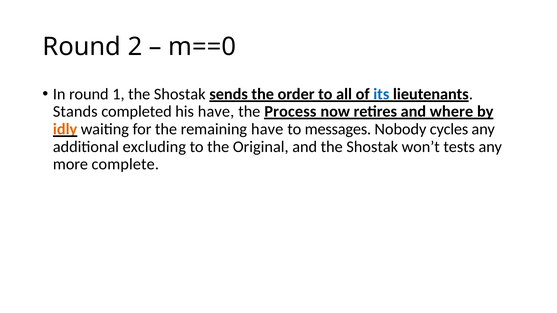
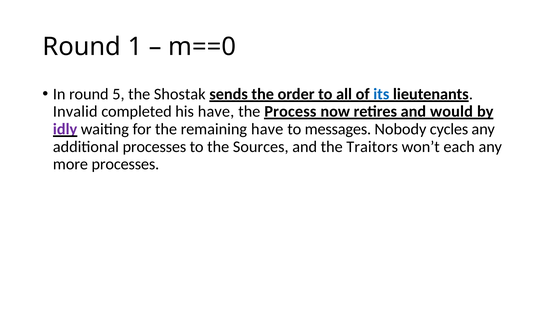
2: 2 -> 1
1: 1 -> 5
Stands: Stands -> Invalid
where: where -> would
idly colour: orange -> purple
additional excluding: excluding -> processes
Original: Original -> Sources
and the Shostak: Shostak -> Traitors
tests: tests -> each
more complete: complete -> processes
